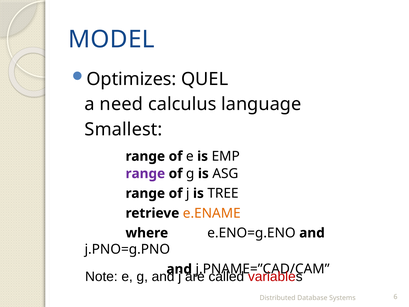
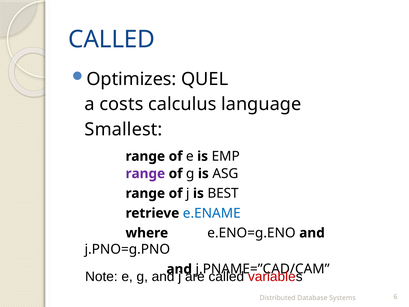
MODEL at (111, 40): MODEL -> CALLED
need: need -> costs
TREE: TREE -> BEST
e.ENAME colour: orange -> blue
